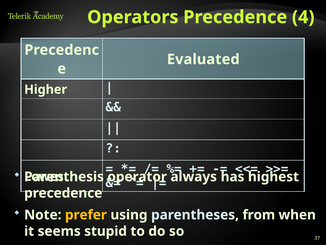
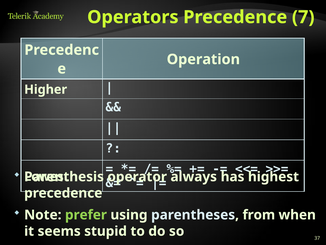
4: 4 -> 7
Evaluated: Evaluated -> Operation
prefer colour: yellow -> light green
